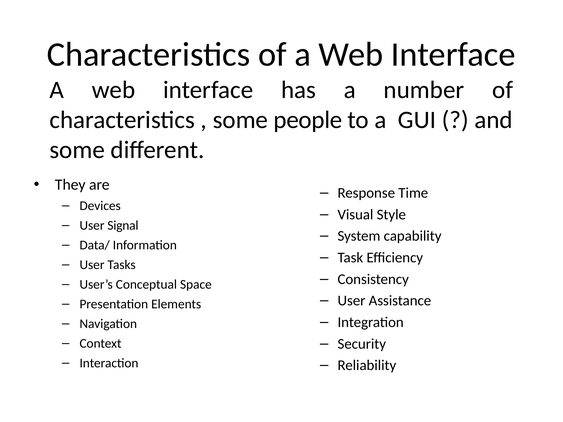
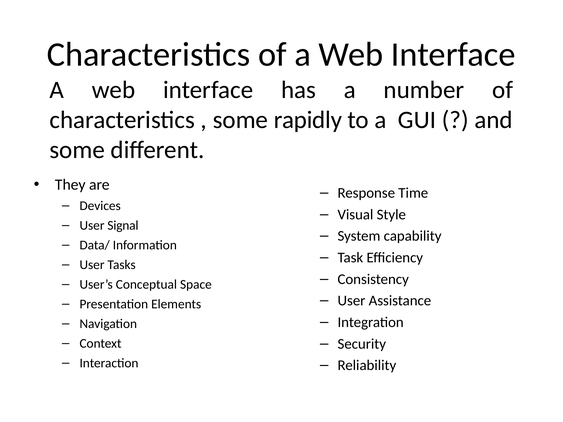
people: people -> rapidly
